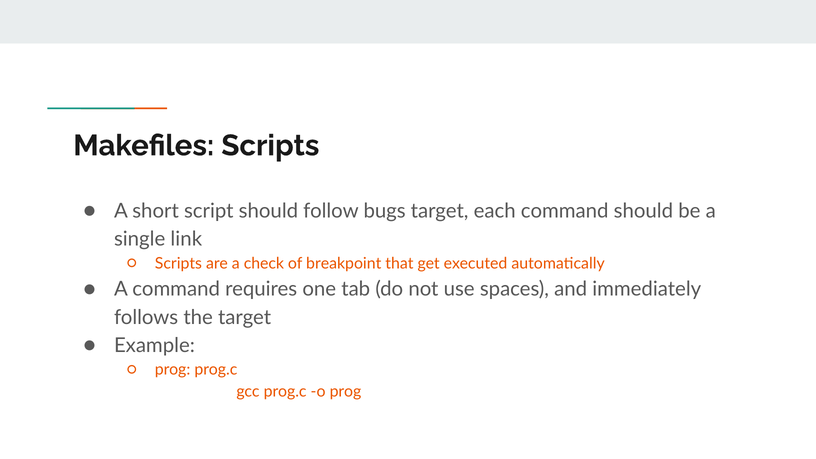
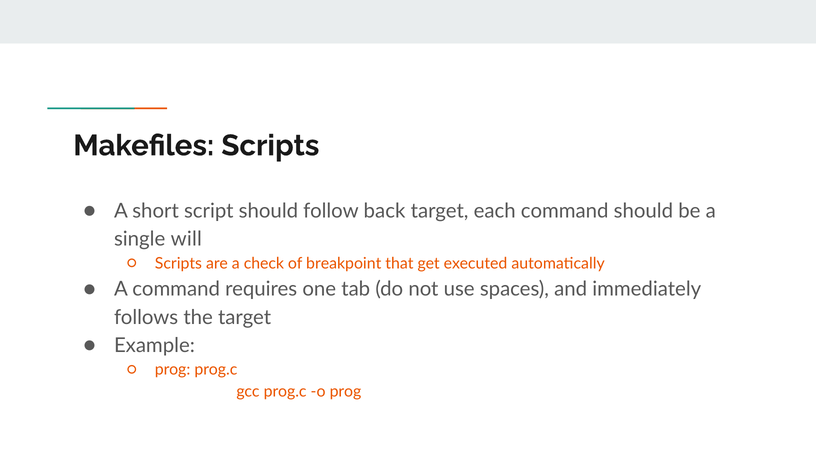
bugs: bugs -> back
link: link -> will
